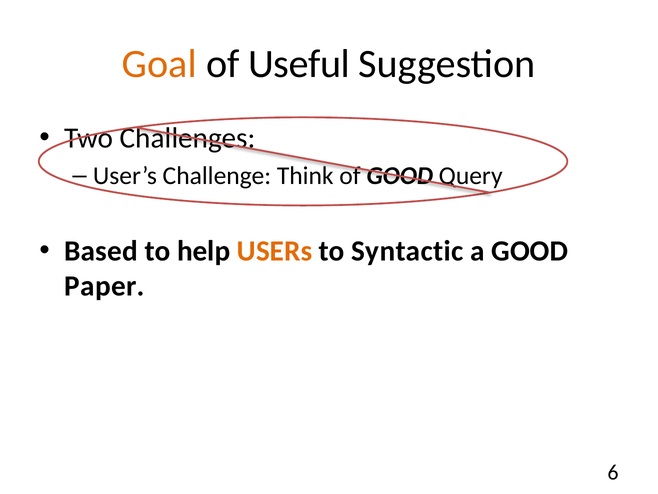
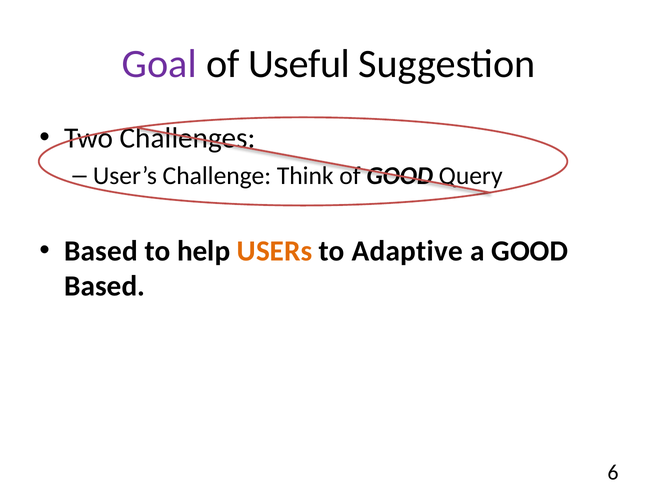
Goal colour: orange -> purple
Syntactic: Syntactic -> Adaptive
Paper at (104, 286): Paper -> Based
